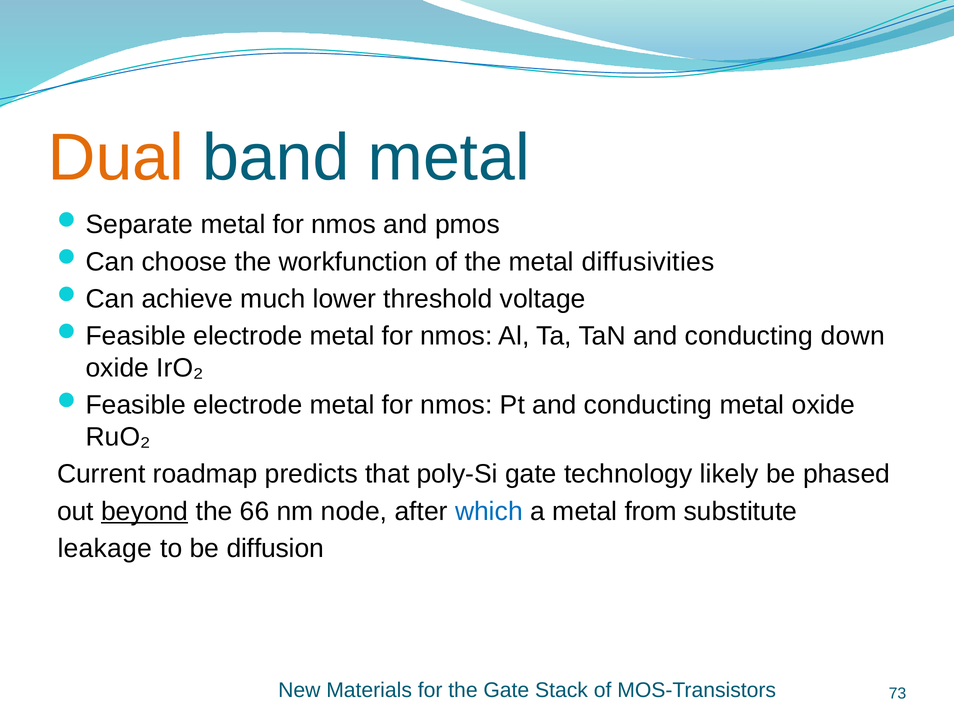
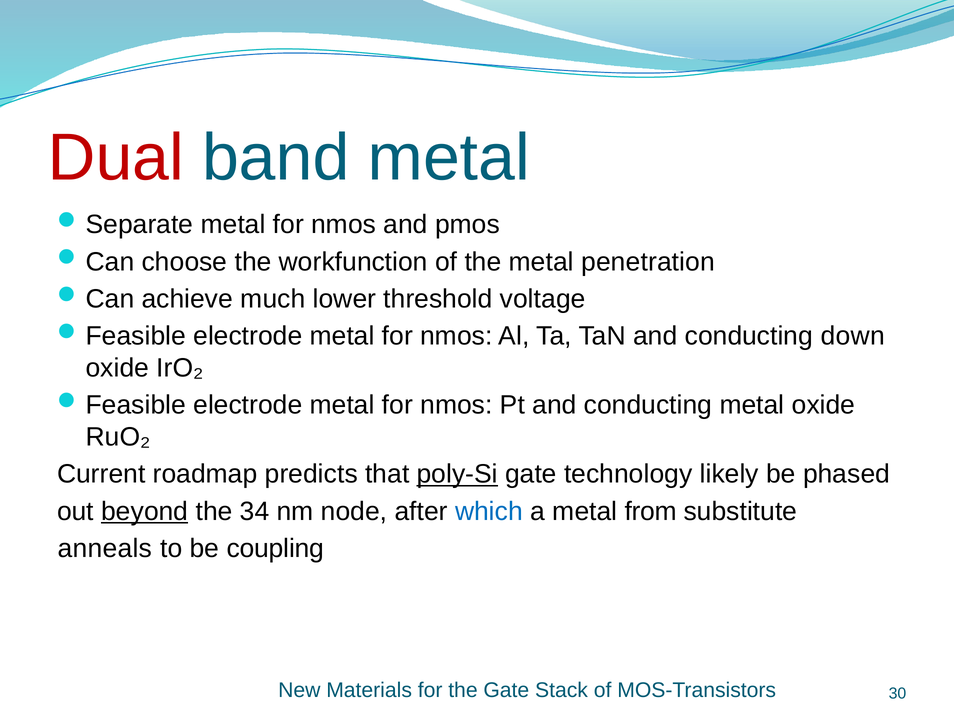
Dual colour: orange -> red
diffusivities: diffusivities -> penetration
poly-Si underline: none -> present
66: 66 -> 34
leakage: leakage -> anneals
diffusion: diffusion -> coupling
73: 73 -> 30
